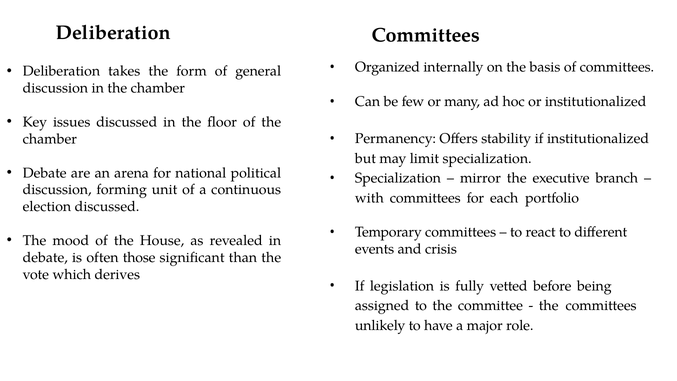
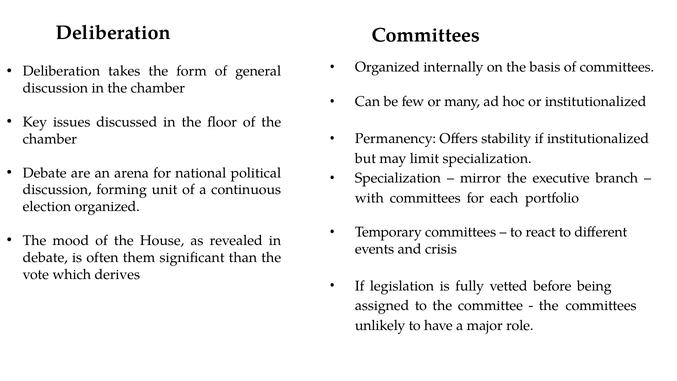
election discussed: discussed -> organized
those: those -> them
